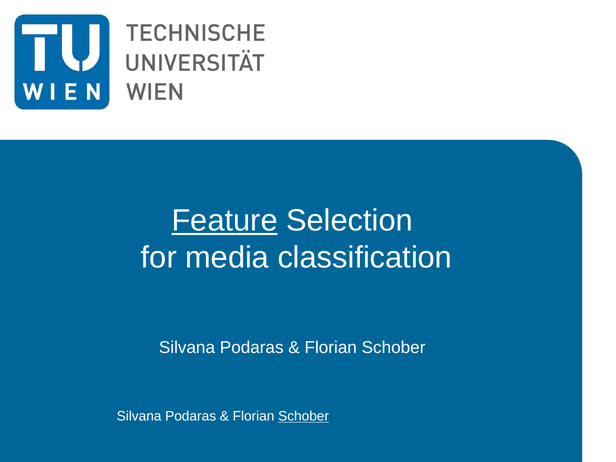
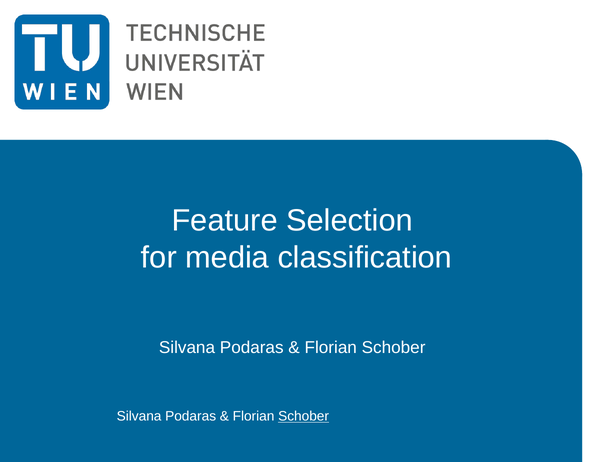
Feature underline: present -> none
